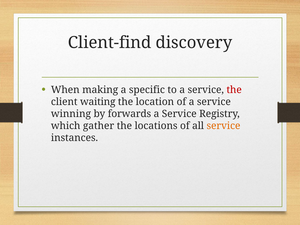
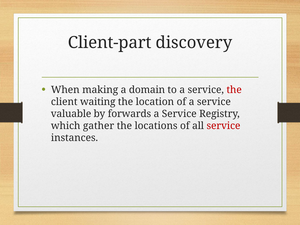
Client-find: Client-find -> Client-part
specific: specific -> domain
winning: winning -> valuable
service at (223, 126) colour: orange -> red
